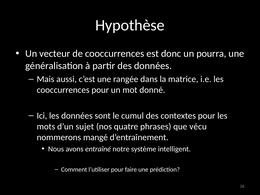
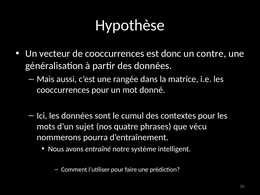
pourra: pourra -> contre
mangé: mangé -> pourra
